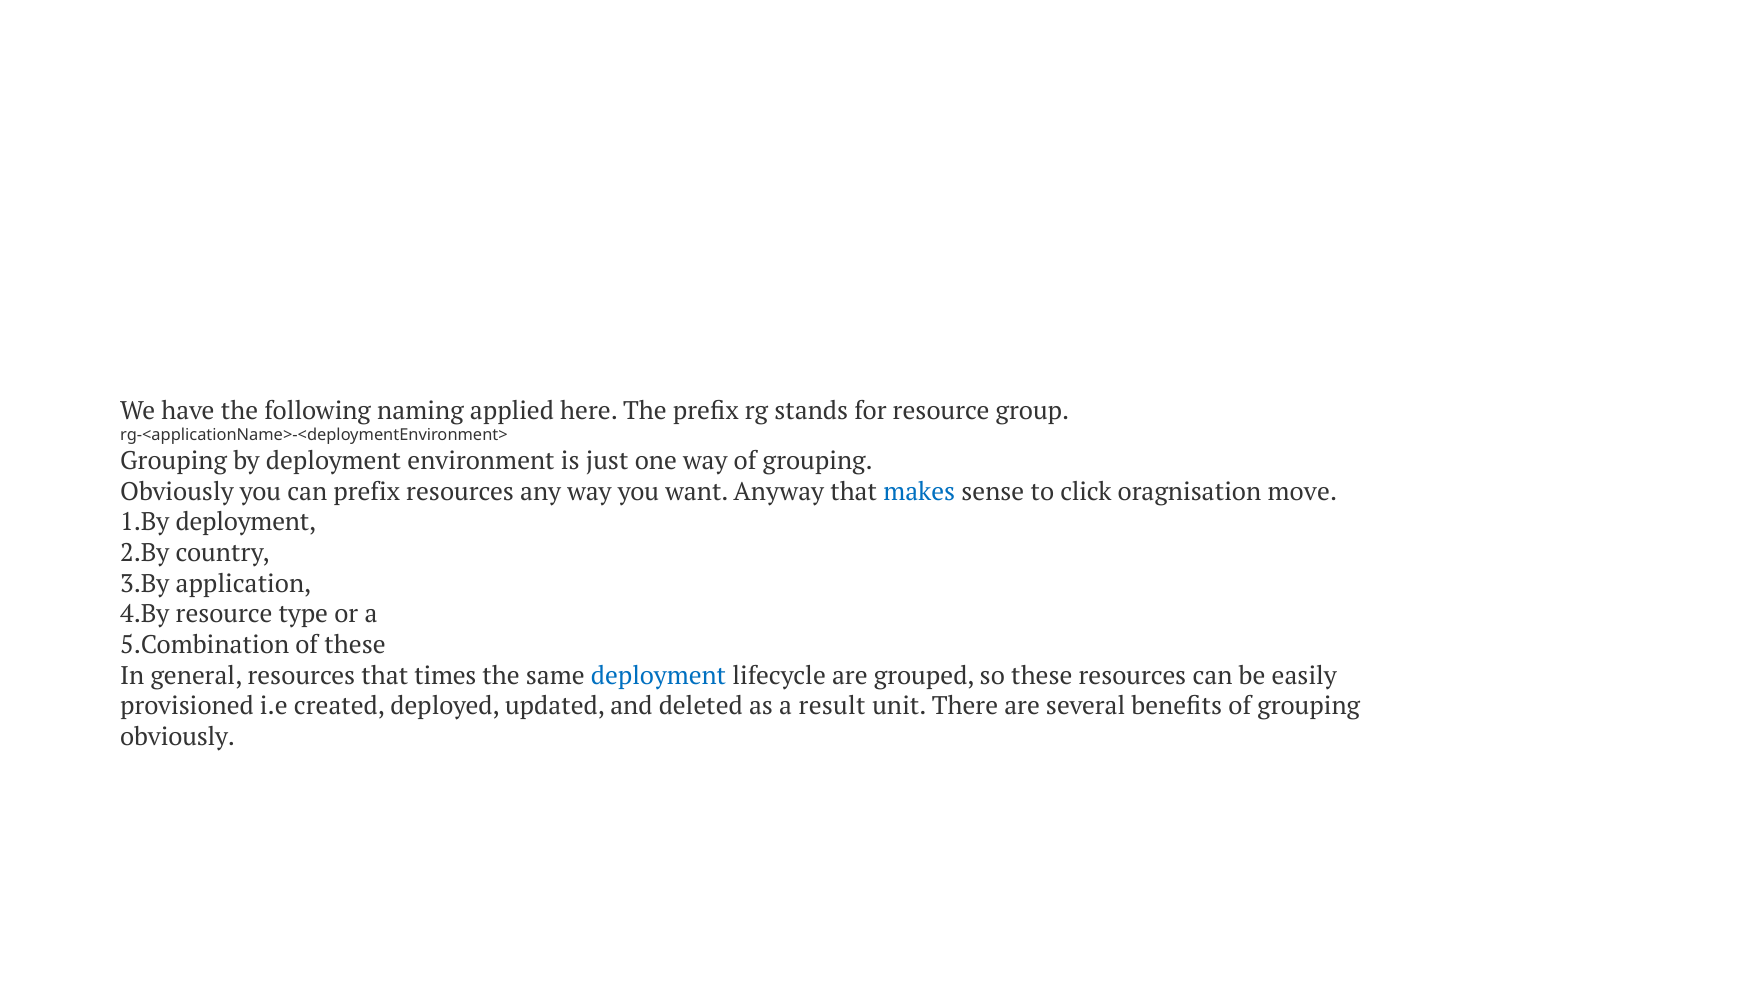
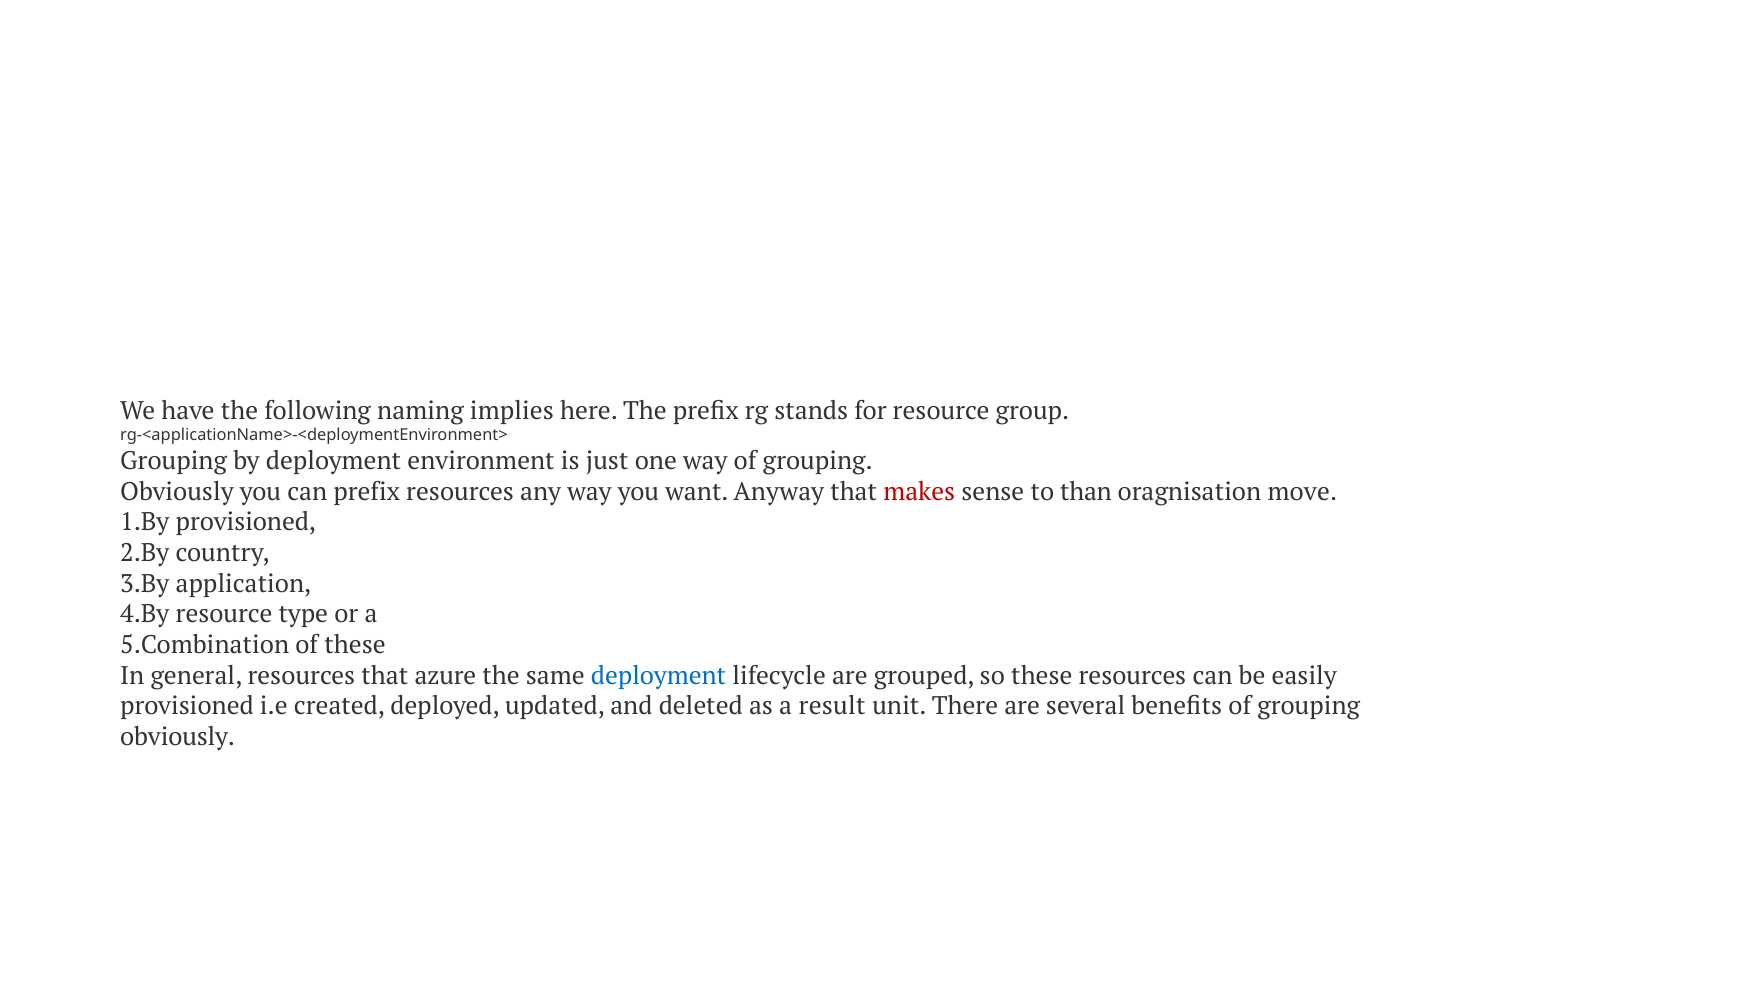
applied: applied -> implies
makes colour: blue -> red
click: click -> than
deployment at (246, 522): deployment -> provisioned
times: times -> azure
